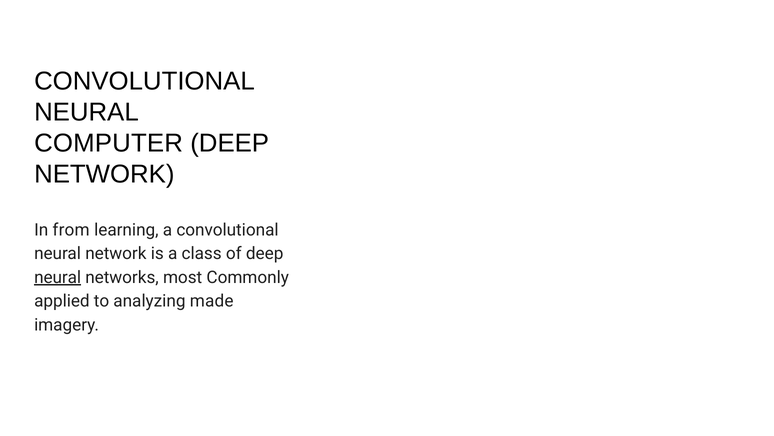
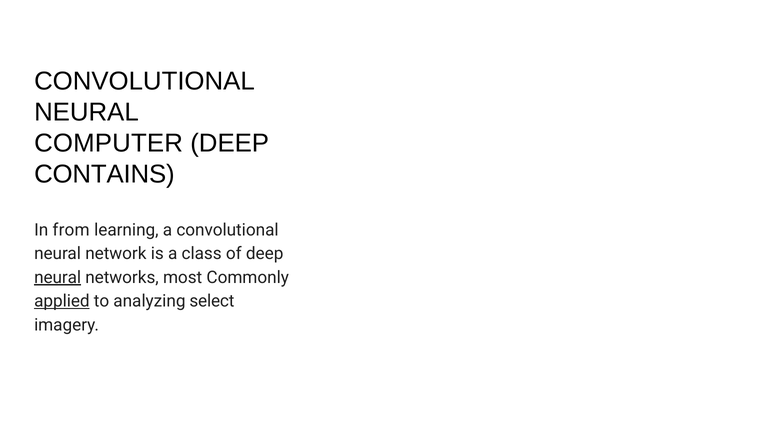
NETWORK at (104, 174): NETWORK -> CONTAINS
applied underline: none -> present
made: made -> select
